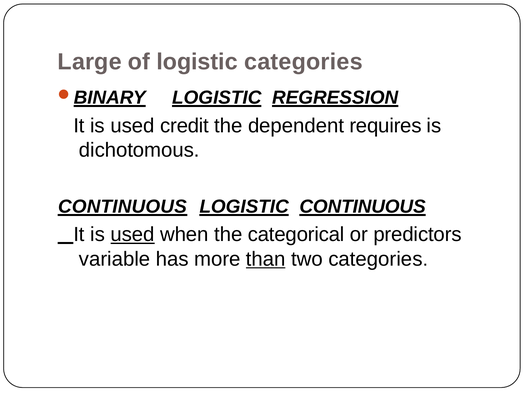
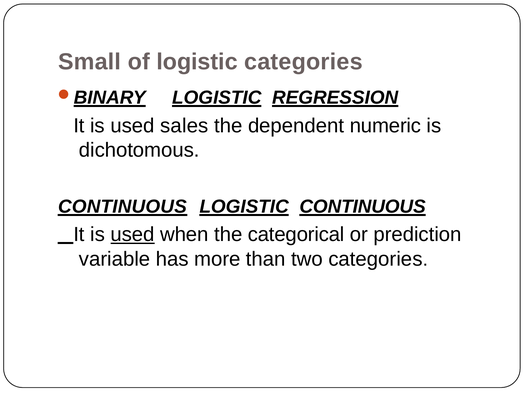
Large: Large -> Small
credit: credit -> sales
requires: requires -> numeric
predictors: predictors -> prediction
than underline: present -> none
